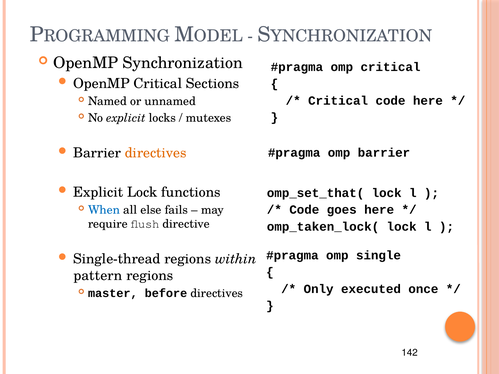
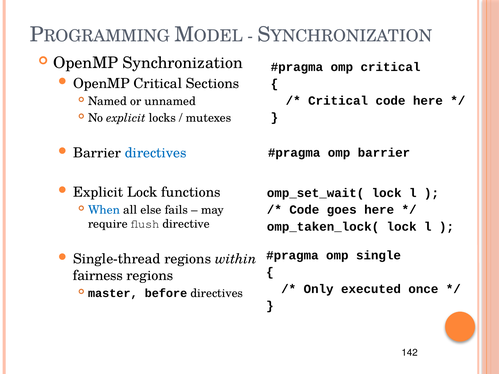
directives at (156, 153) colour: orange -> blue
omp_set_that(: omp_set_that( -> omp_set_wait(
pattern: pattern -> fairness
